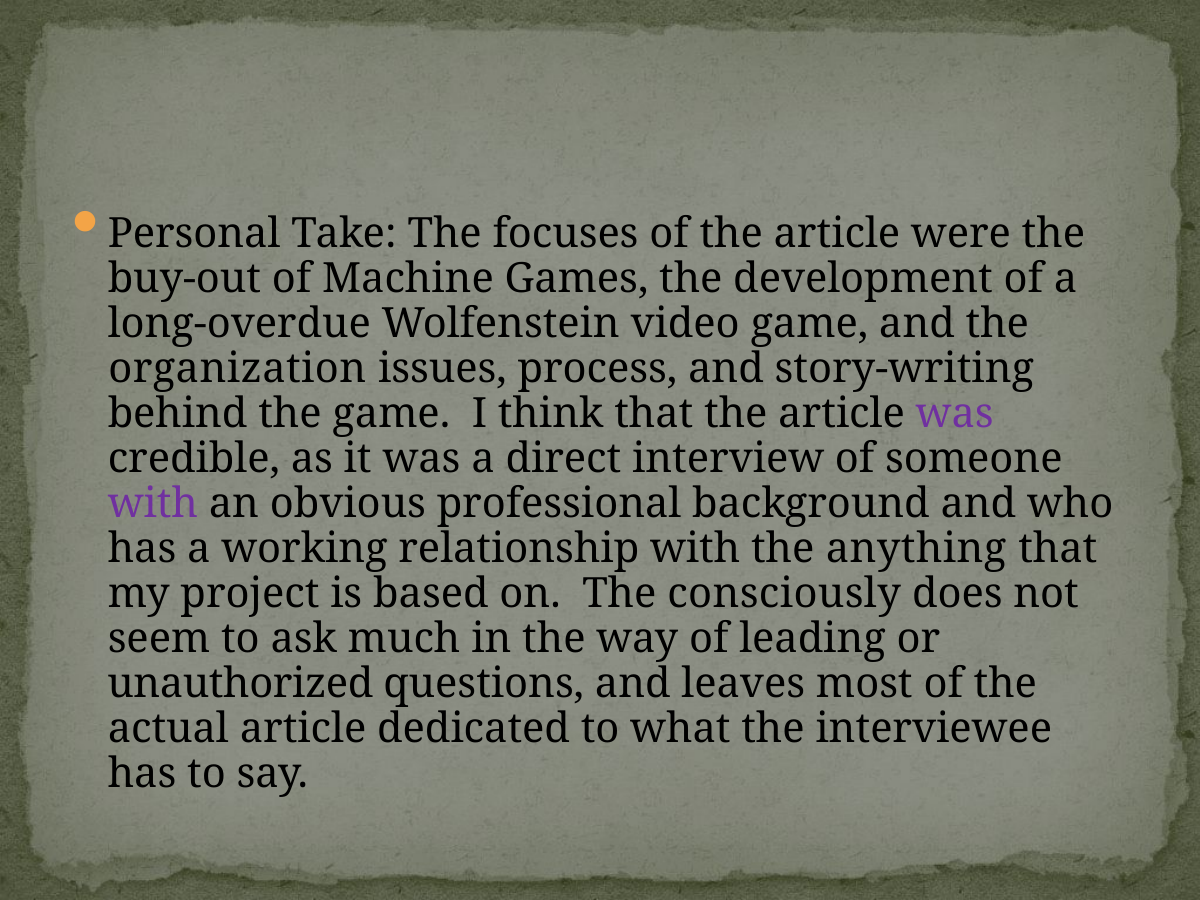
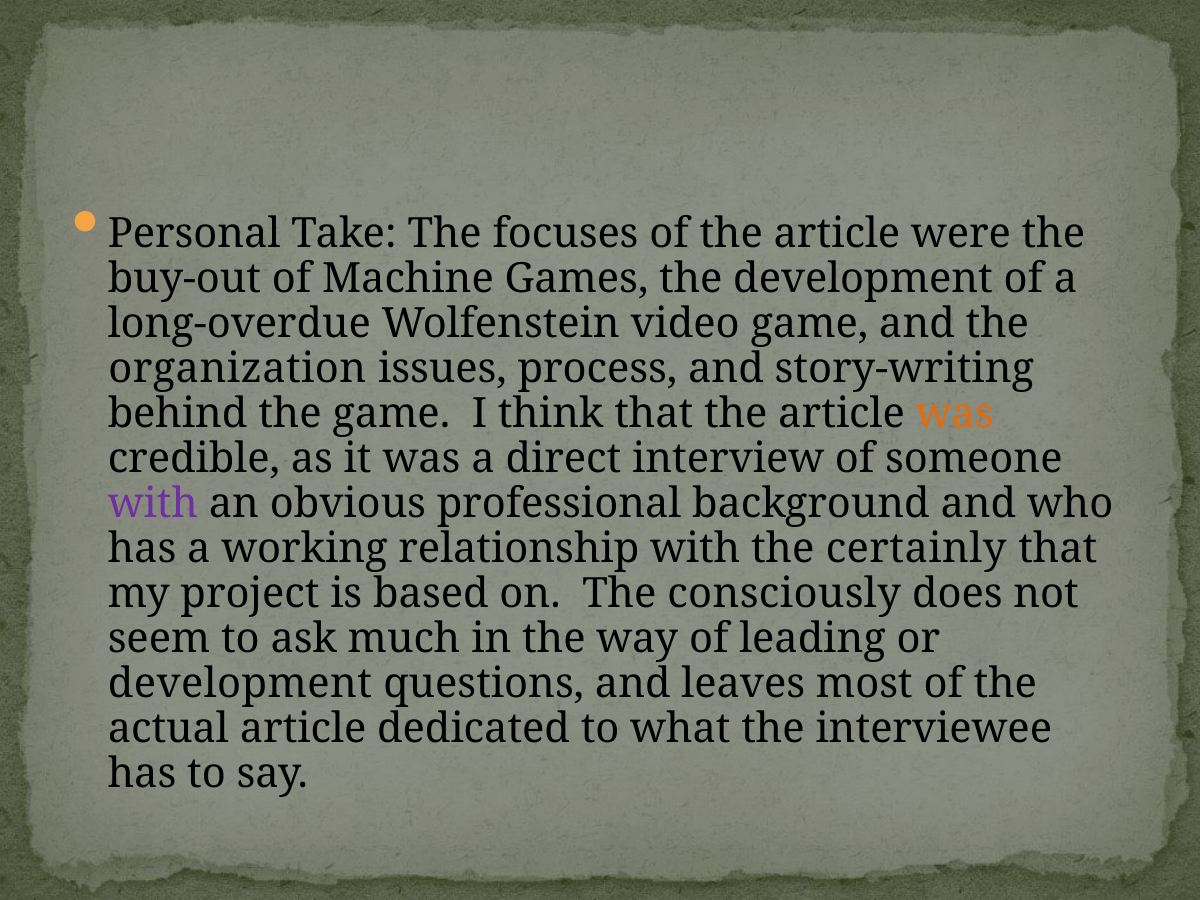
was at (955, 414) colour: purple -> orange
anything: anything -> certainly
unauthorized at (240, 684): unauthorized -> development
